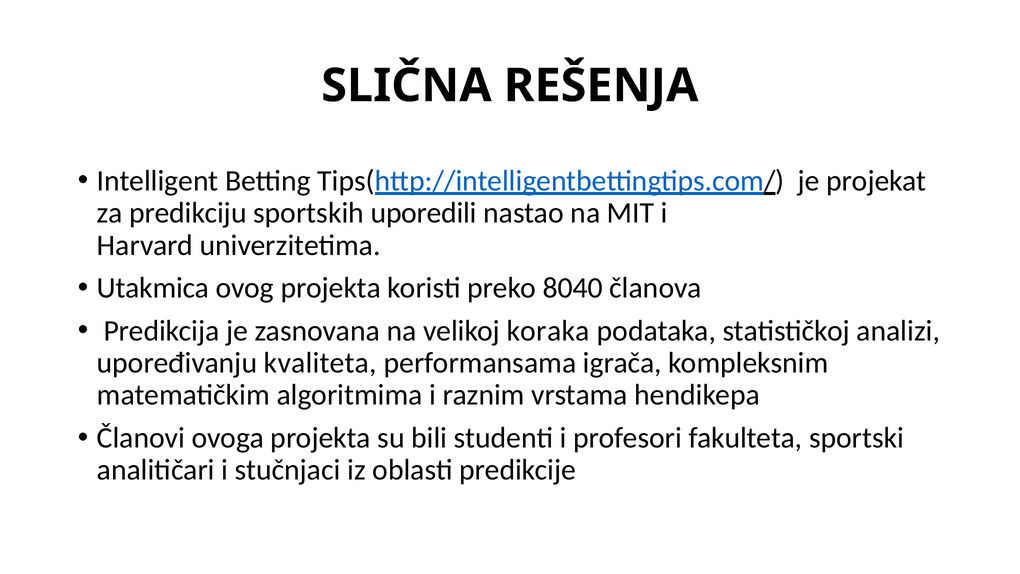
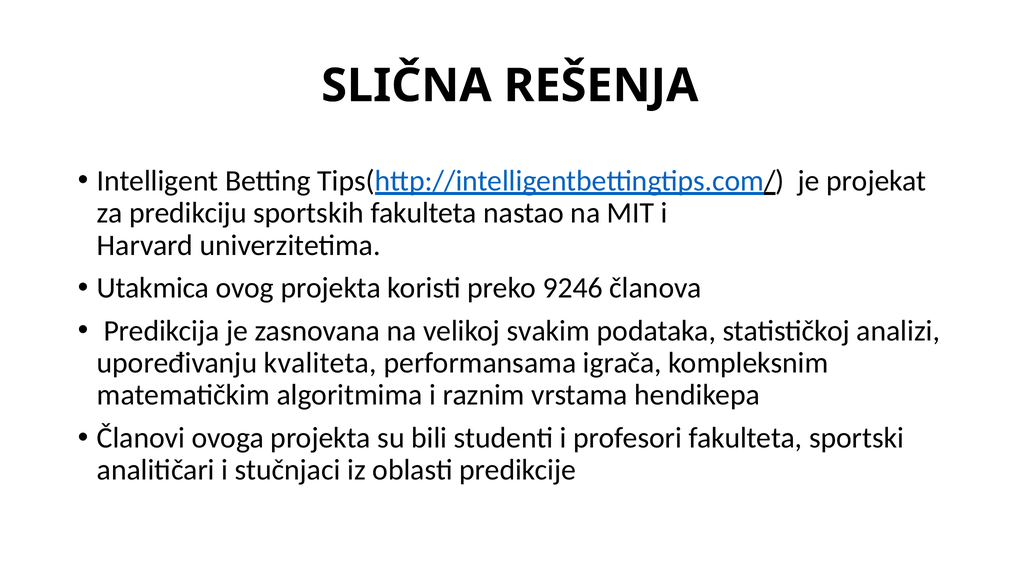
sportskih uporedili: uporedili -> fakulteta
8040: 8040 -> 9246
koraka: koraka -> svakim
